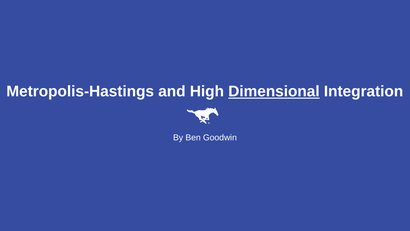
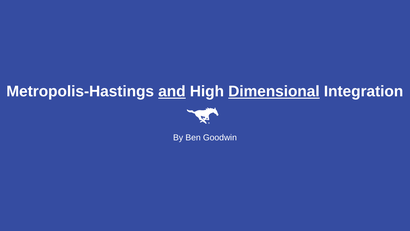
and underline: none -> present
